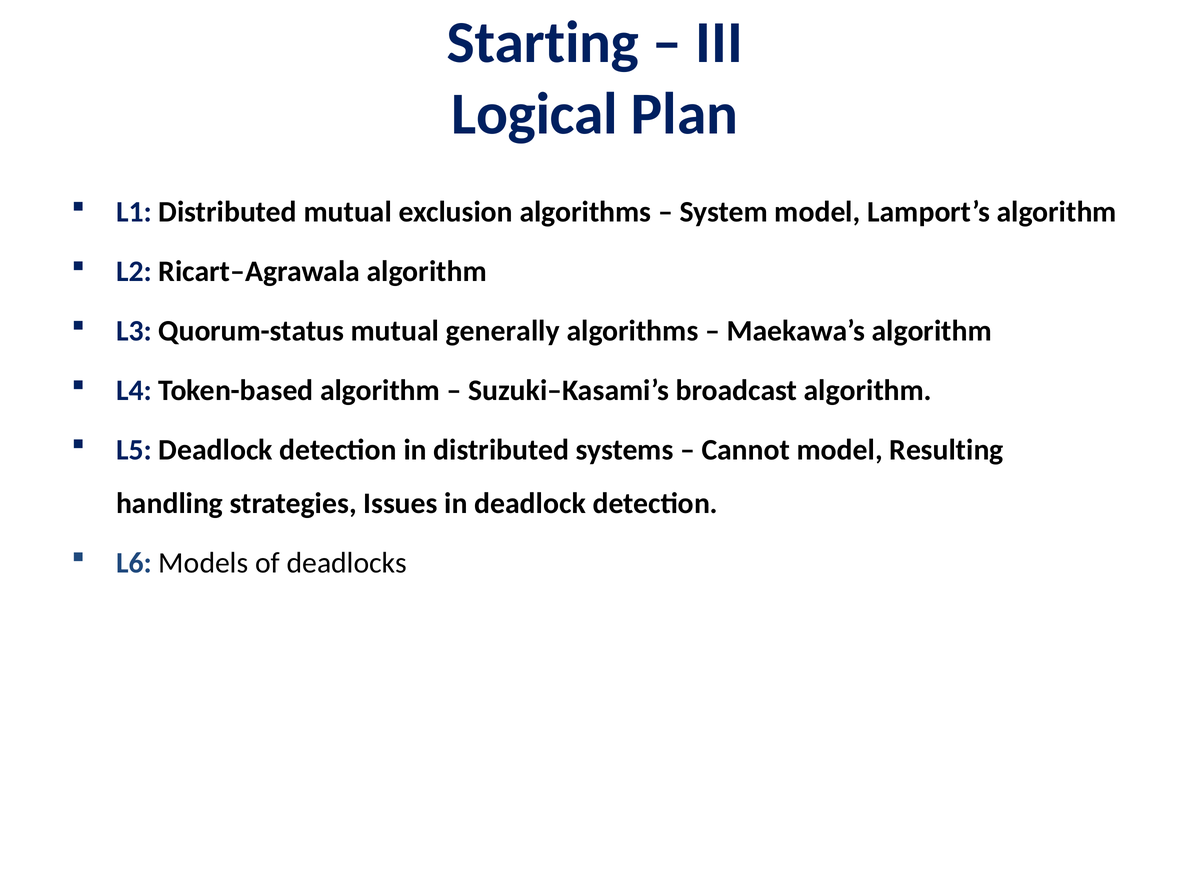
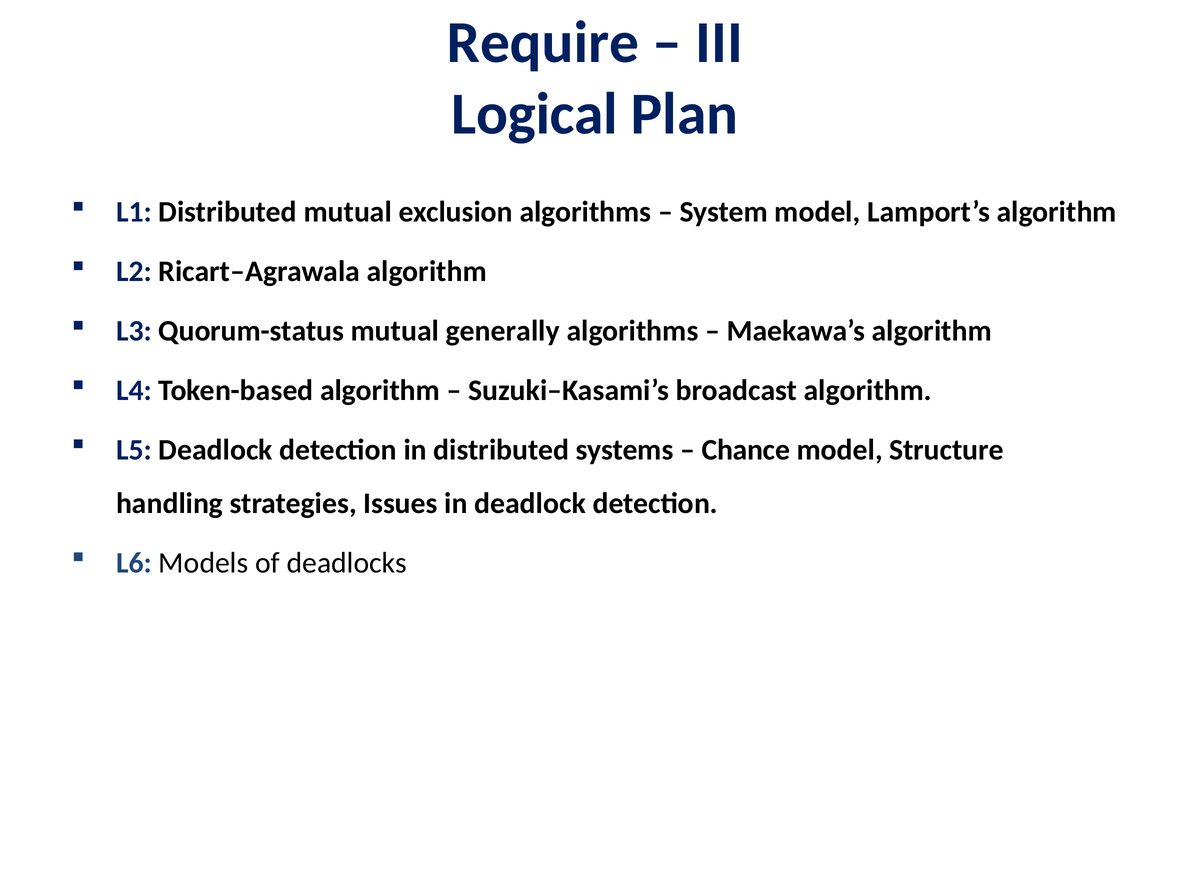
Starting: Starting -> Require
Cannot: Cannot -> Chance
Resulting: Resulting -> Structure
